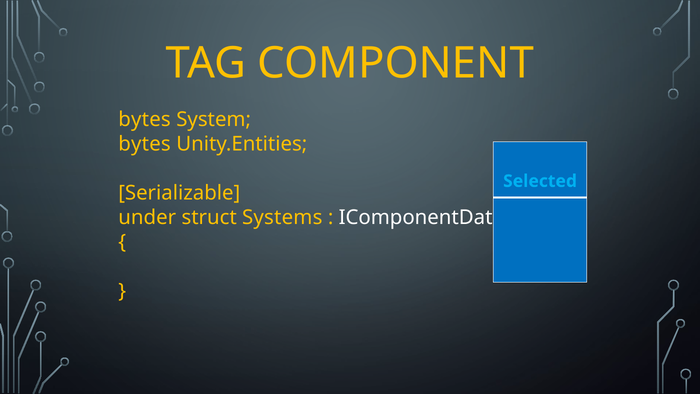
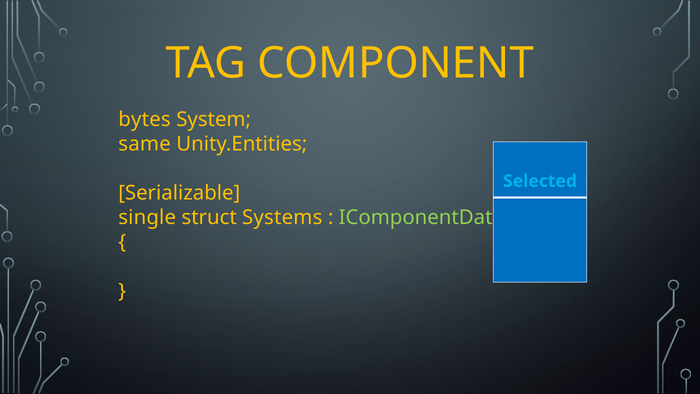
bytes at (145, 144): bytes -> same
under: under -> single
IComponentData colour: white -> light green
